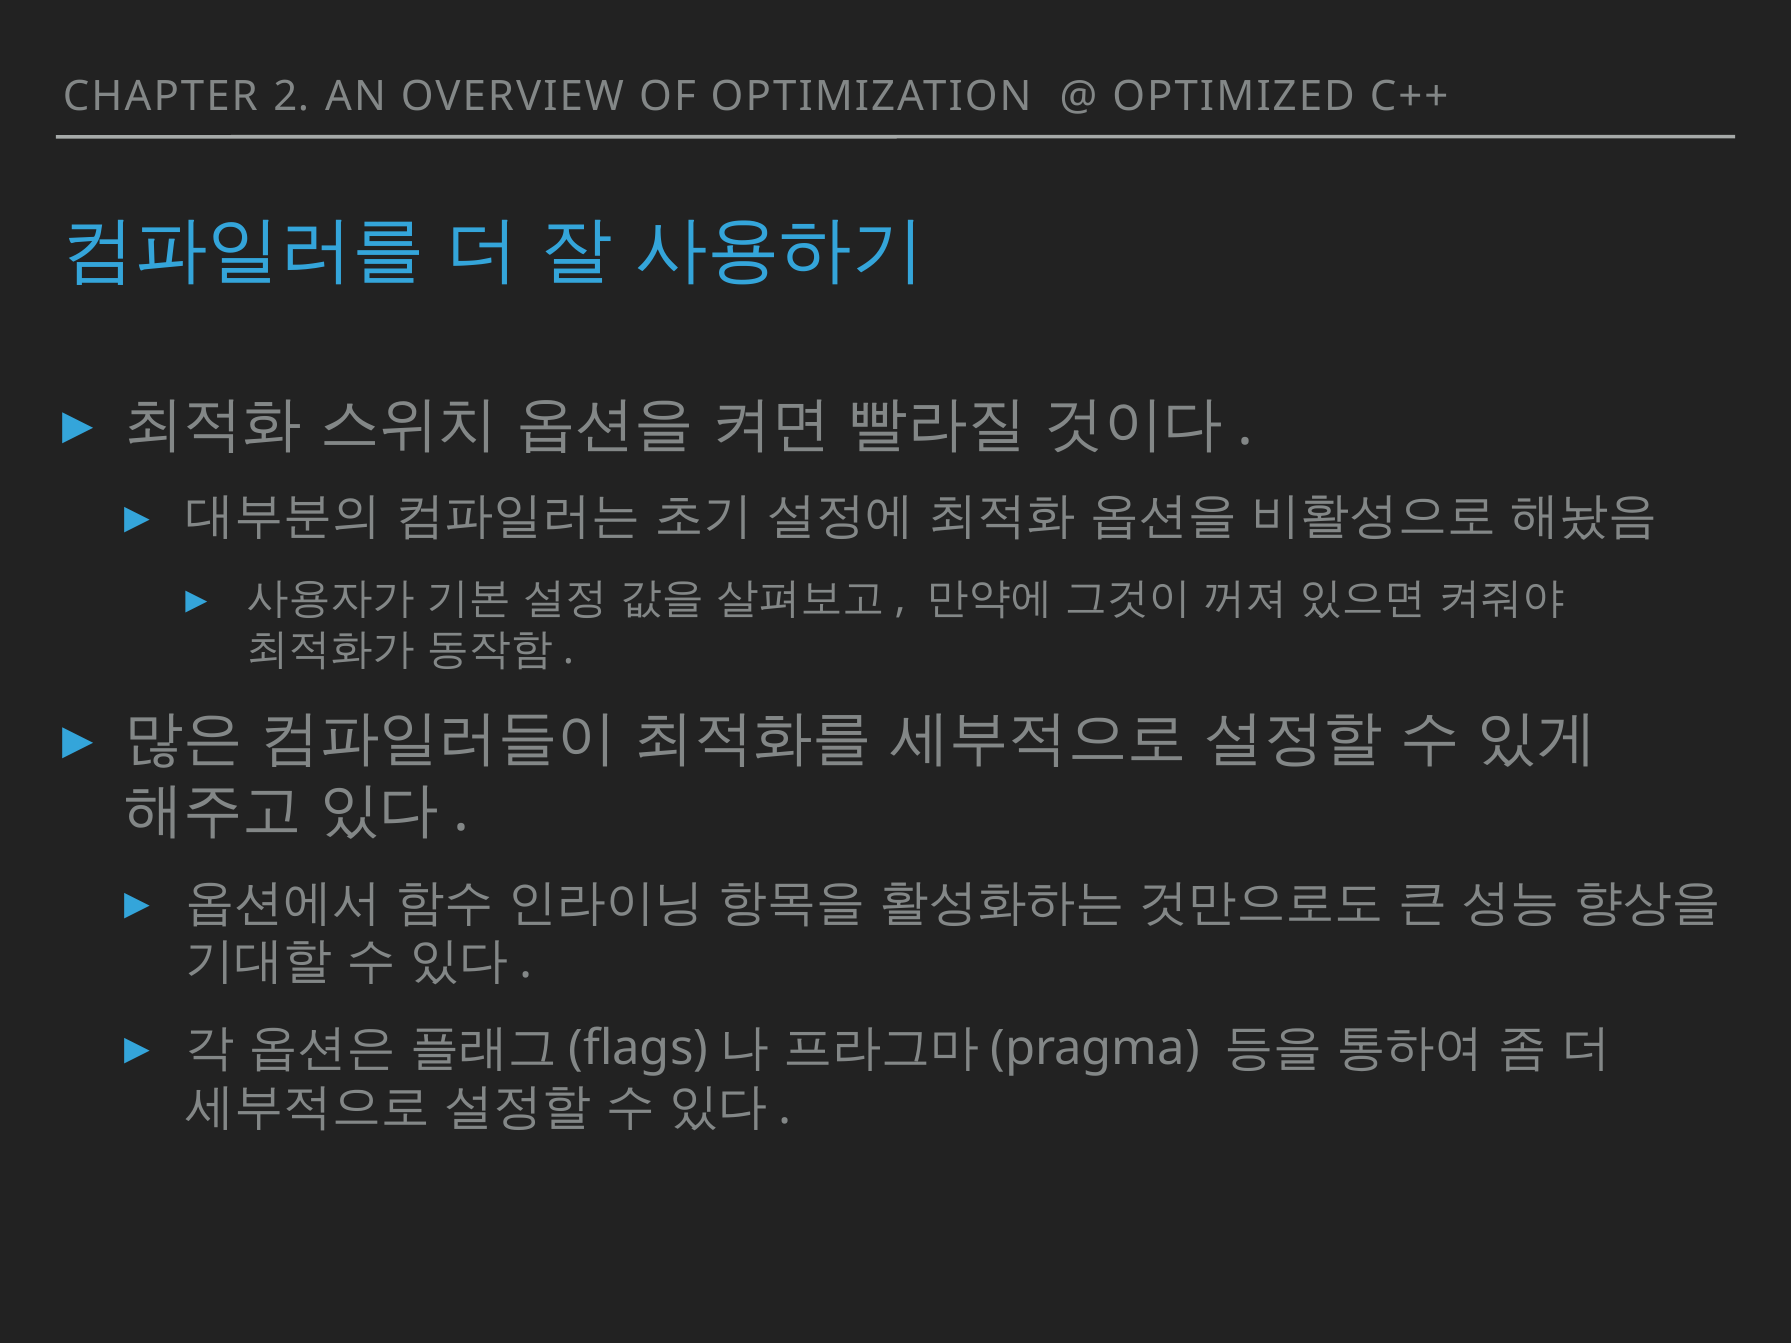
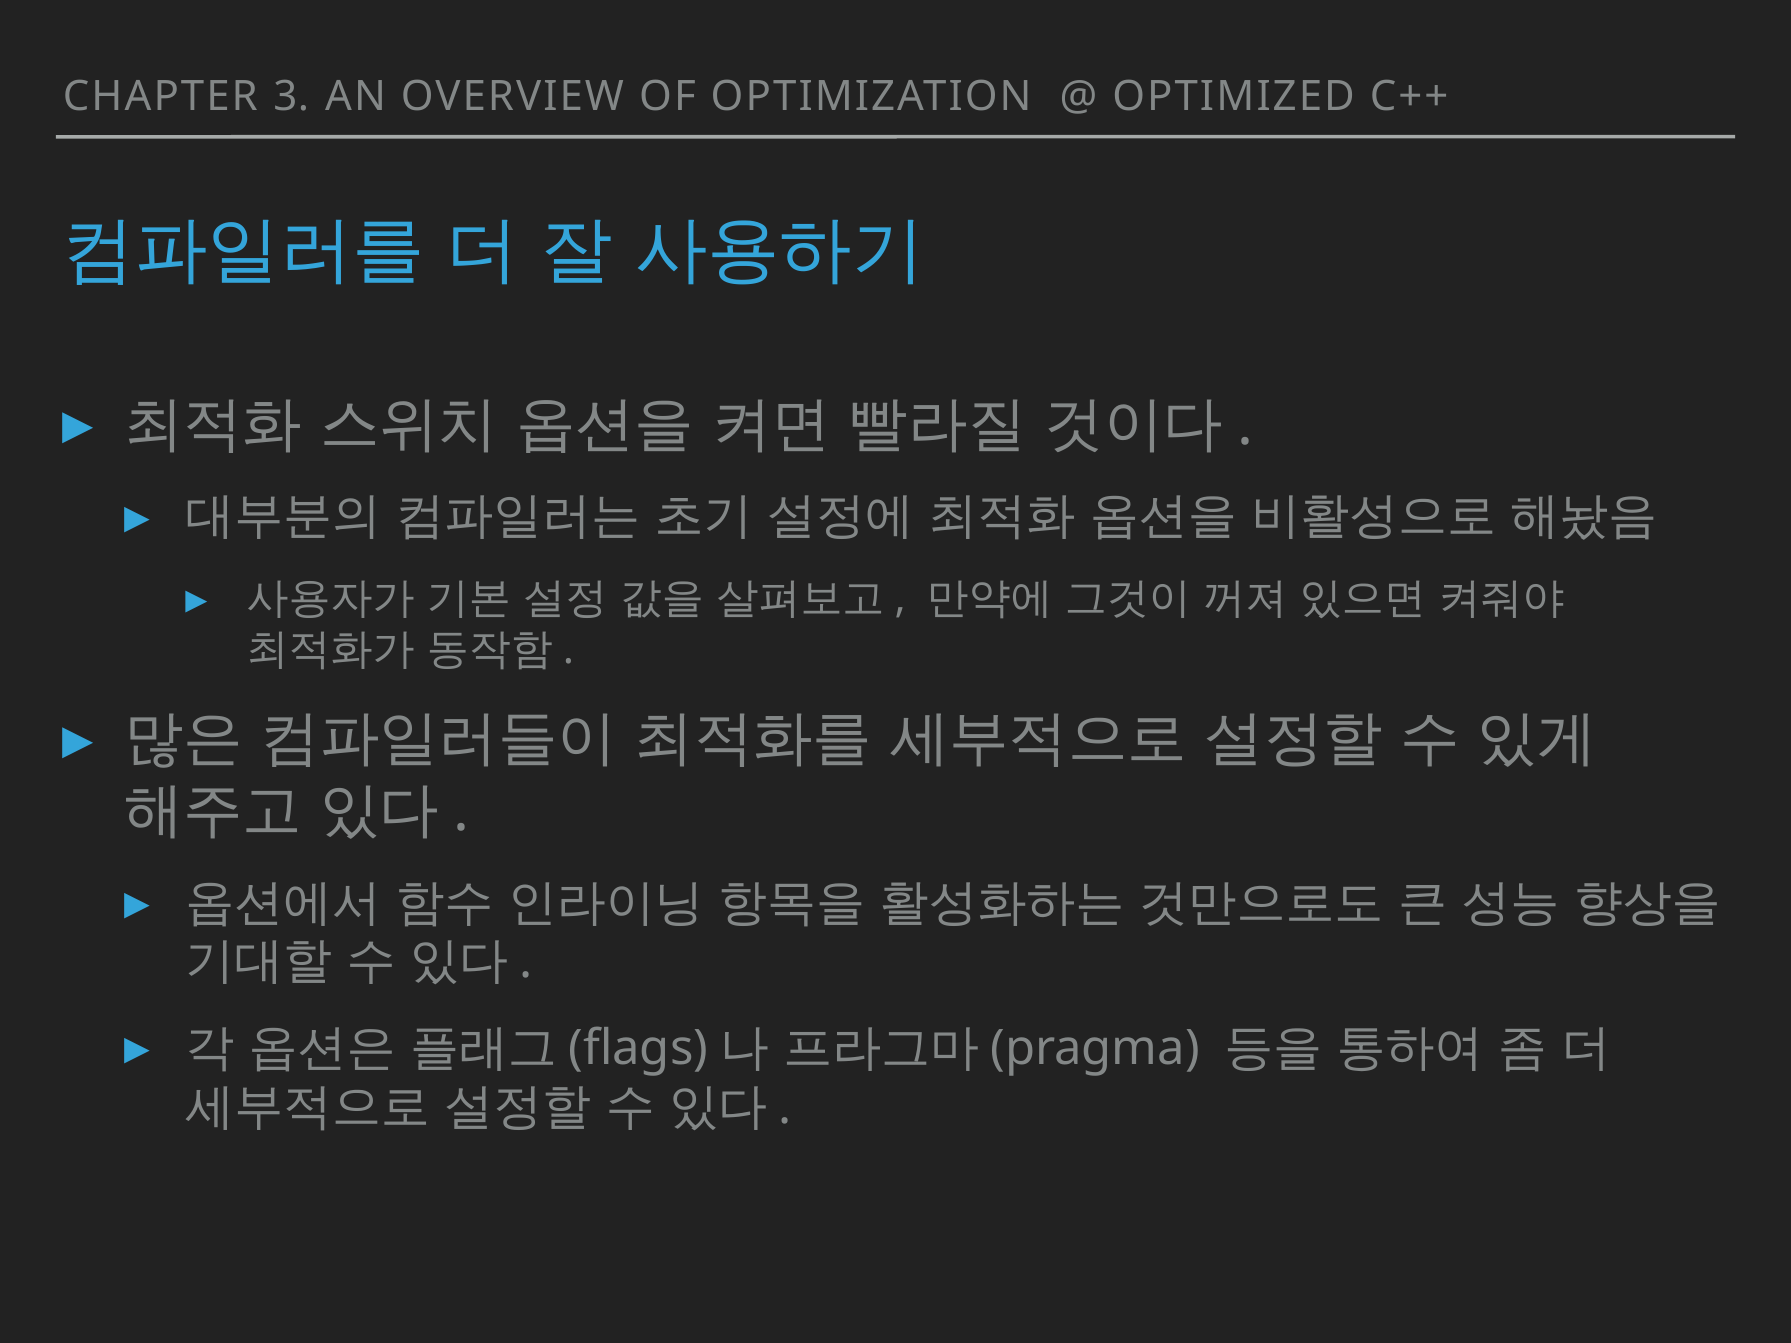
2: 2 -> 3
